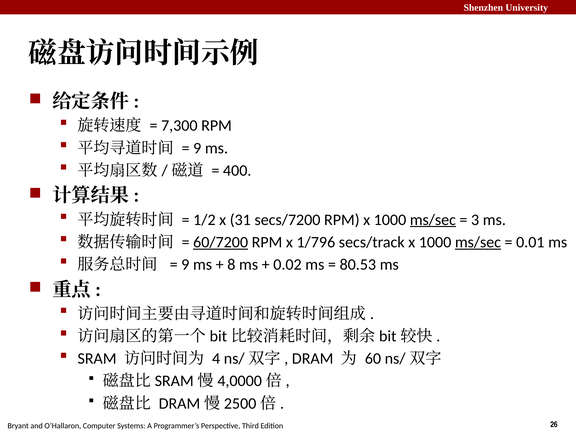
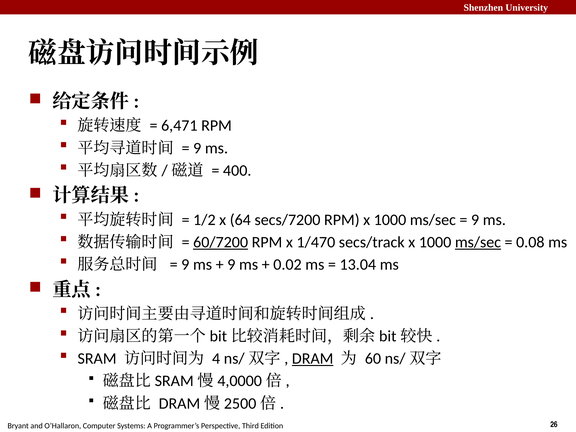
7,300: 7,300 -> 6,471
31: 31 -> 64
ms/sec at (433, 220) underline: present -> none
3 at (475, 220): 3 -> 9
1/796: 1/796 -> 1/470
0.01: 0.01 -> 0.08
8 at (231, 265): 8 -> 9
80.53: 80.53 -> 13.04
DRAM underline: none -> present
